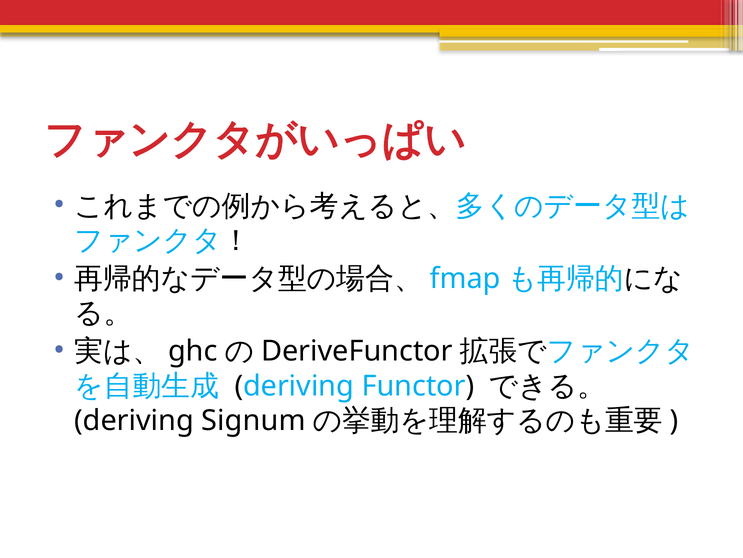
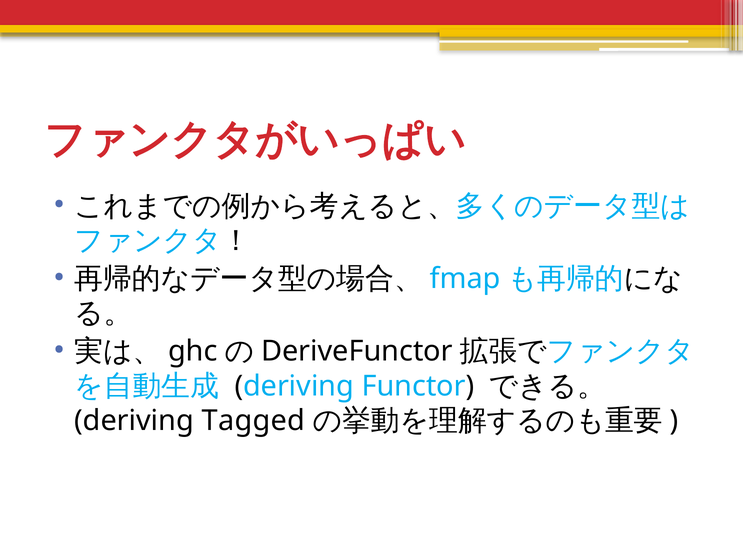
Signum: Signum -> Tagged
